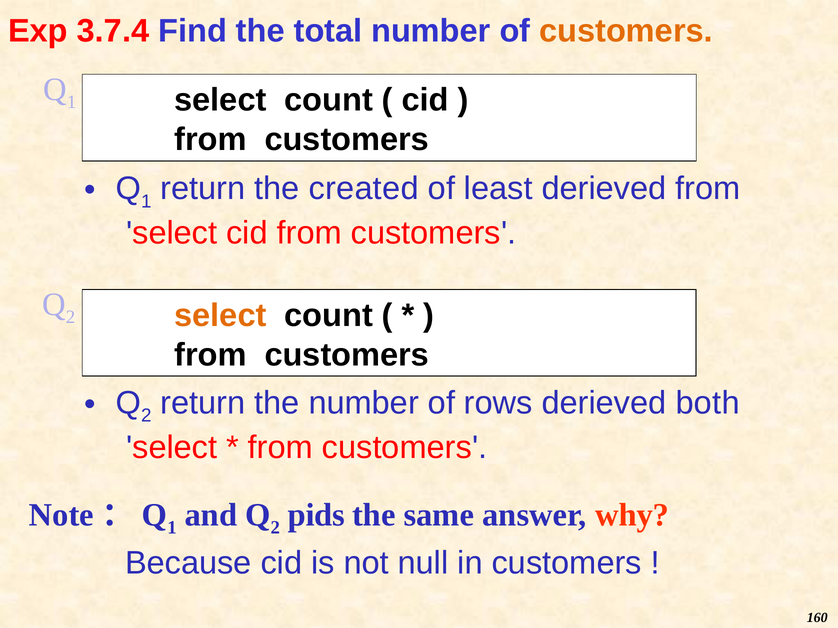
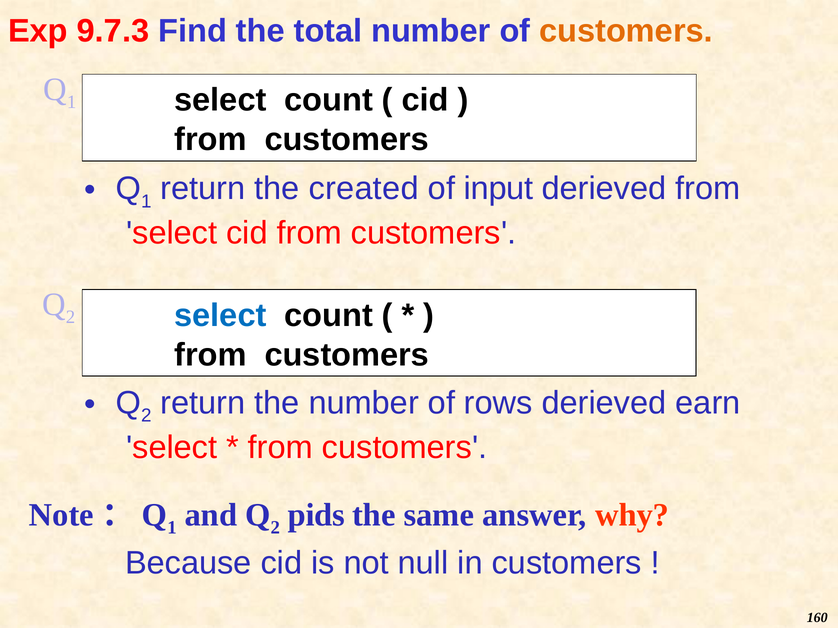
3.7.4: 3.7.4 -> 9.7.3
least: least -> input
select at (220, 316) colour: orange -> blue
both: both -> earn
